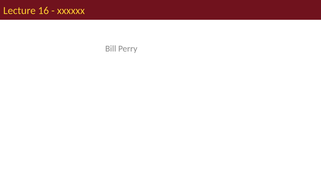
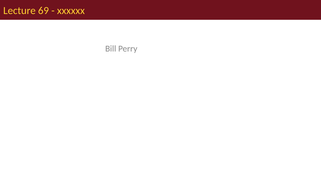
16: 16 -> 69
